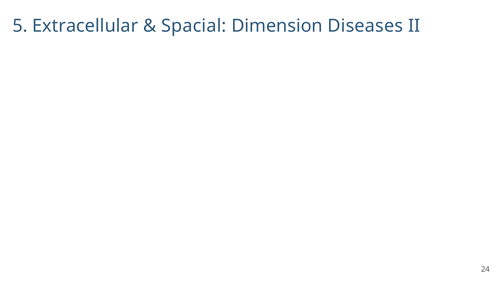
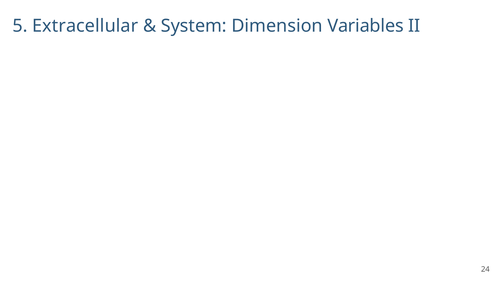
Spacial: Spacial -> System
Diseases: Diseases -> Variables
